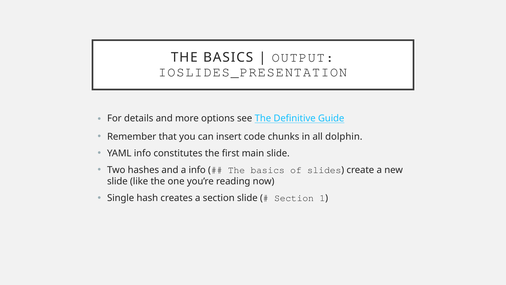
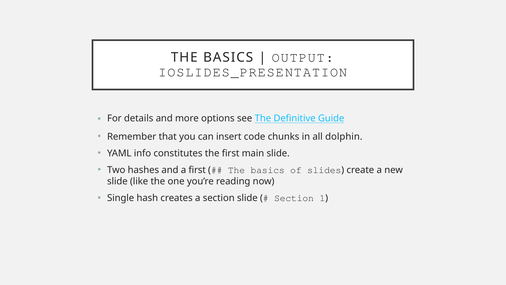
a info: info -> first
